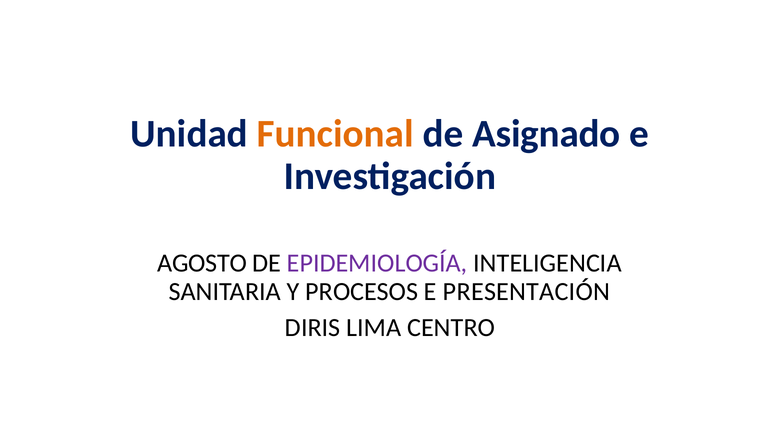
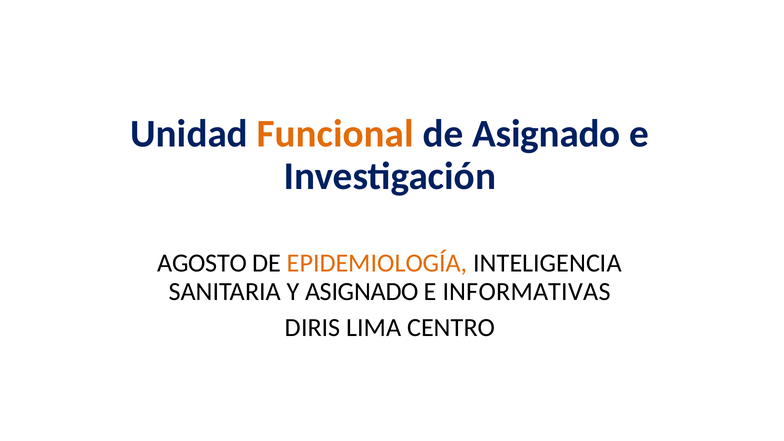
EPIDEMIOLOGÍA colour: purple -> orange
Y PROCESOS: PROCESOS -> ASIGNADO
PRESENTACIÓN: PRESENTACIÓN -> INFORMATIVAS
